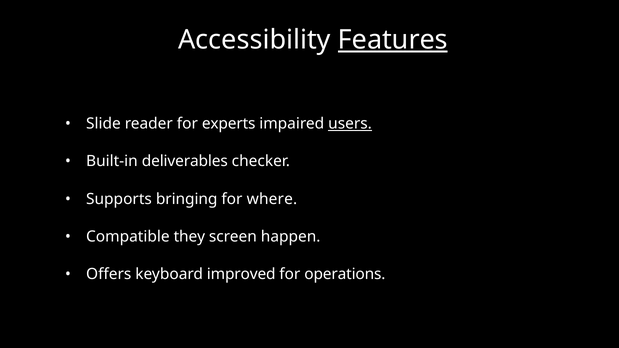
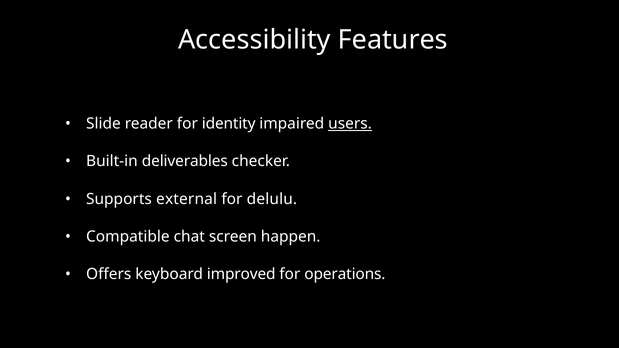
Features underline: present -> none
experts: experts -> identity
bringing: bringing -> external
where: where -> delulu
they: they -> chat
